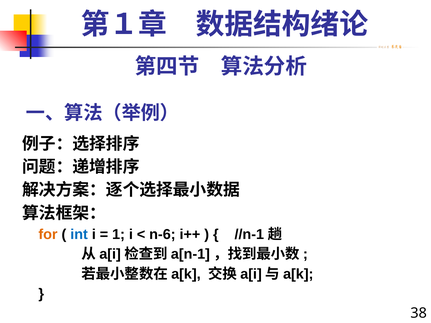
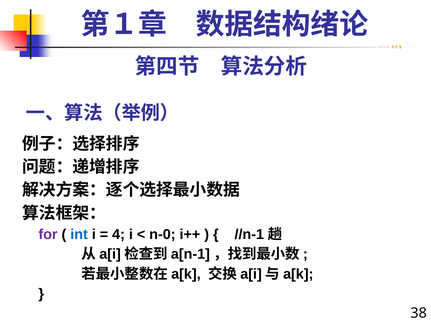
for colour: orange -> purple
1: 1 -> 4
n-6: n-6 -> n-0
